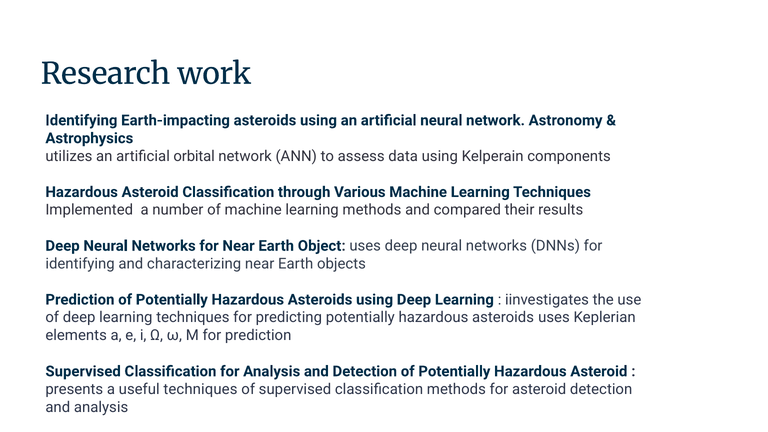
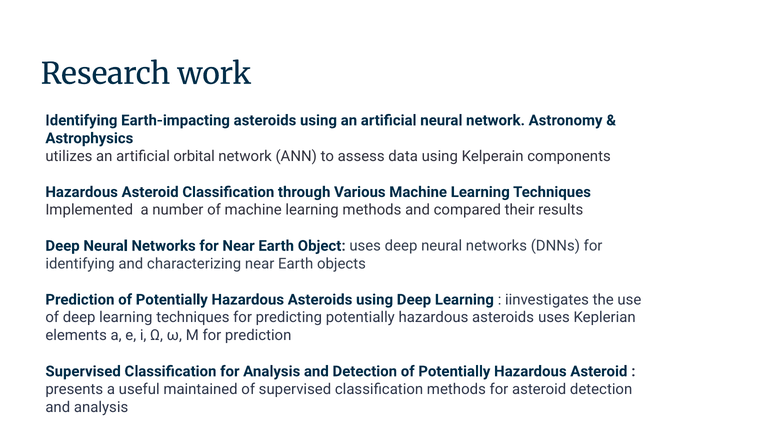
useful techniques: techniques -> maintained
